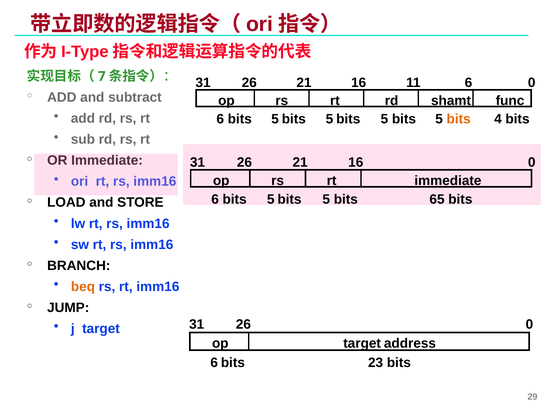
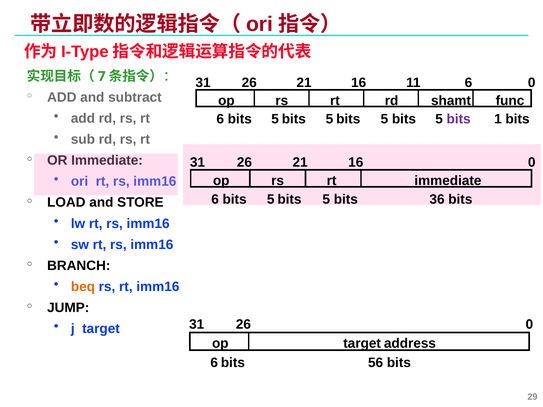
bits at (459, 119) colour: orange -> purple
4: 4 -> 1
65: 65 -> 36
23: 23 -> 56
